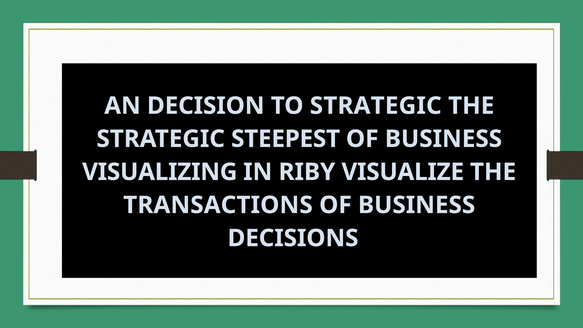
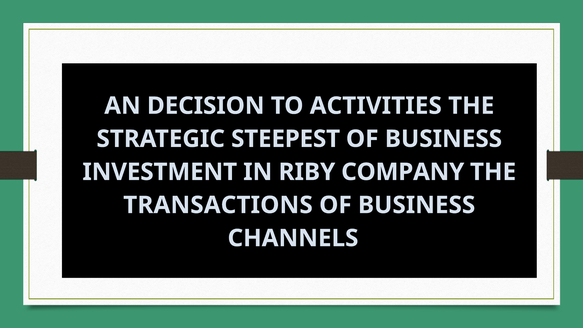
TO STRATEGIC: STRATEGIC -> ACTIVITIES
VISUALIZING: VISUALIZING -> INVESTMENT
VISUALIZE: VISUALIZE -> COMPANY
DECISIONS: DECISIONS -> CHANNELS
